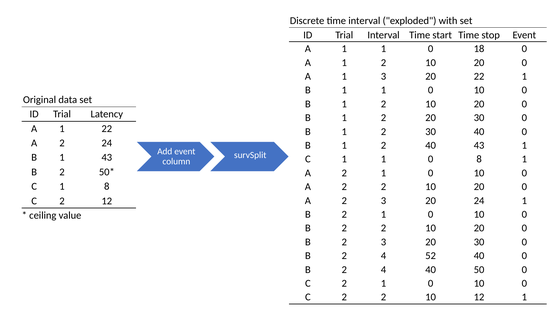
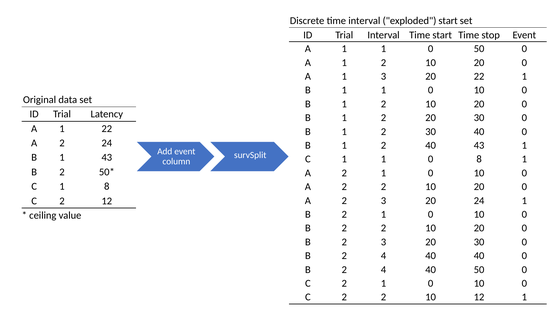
exploded with: with -> start
0 18: 18 -> 50
52 at (431, 256): 52 -> 40
